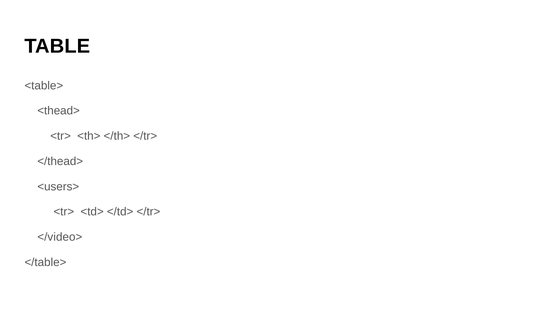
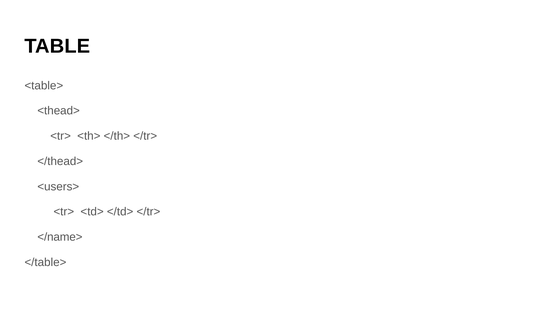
</video>: </video> -> </name>
